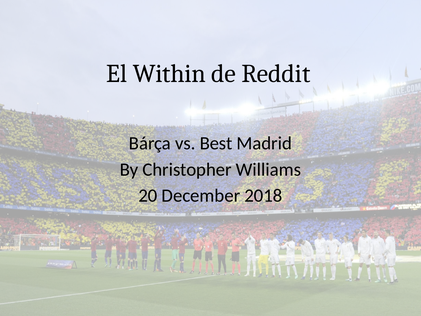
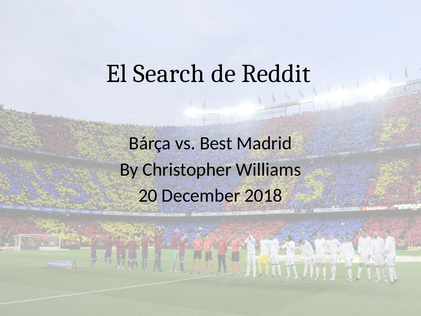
Within: Within -> Search
